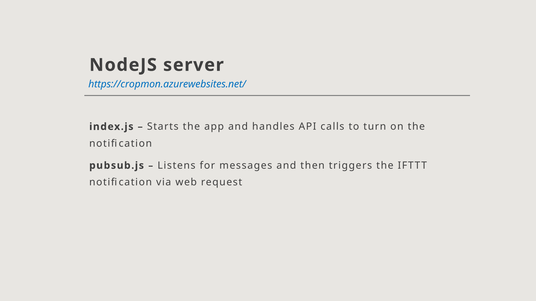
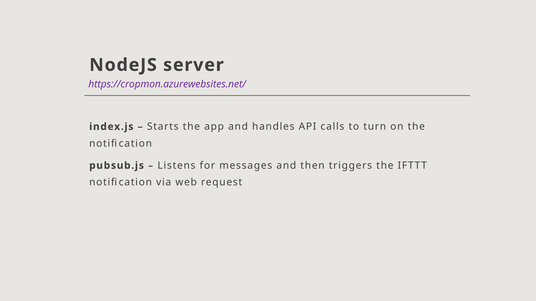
https://cropmon.azurewebsites.net/ colour: blue -> purple
